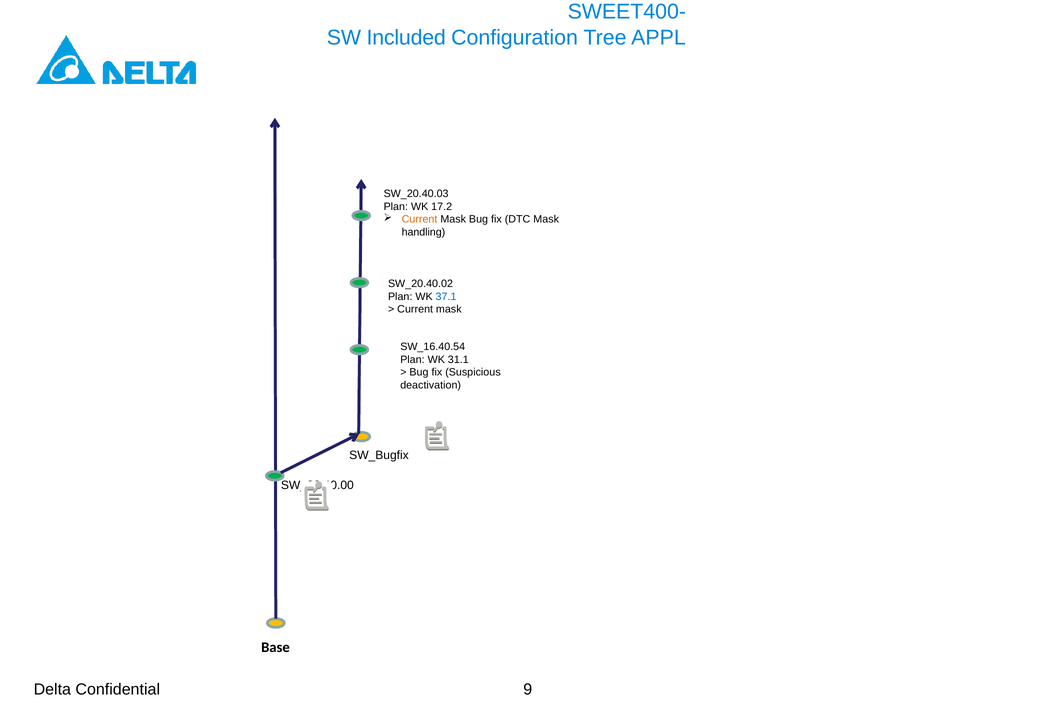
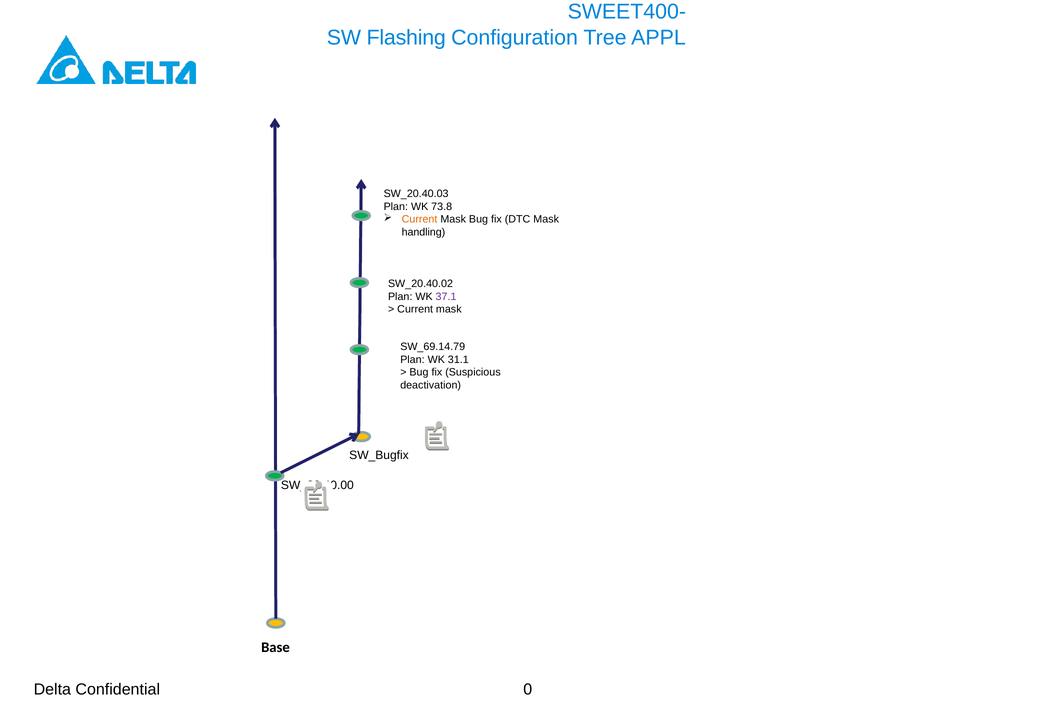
Included: Included -> Flashing
17.2: 17.2 -> 73.8
37.1 colour: blue -> purple
SW_16.40.54: SW_16.40.54 -> SW_69.14.79
9: 9 -> 0
